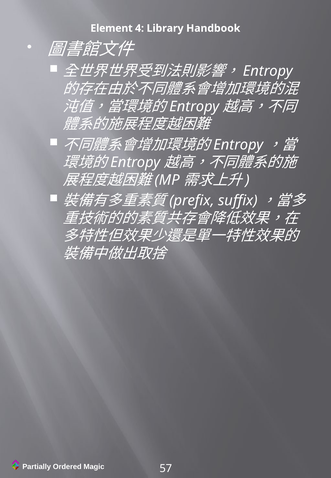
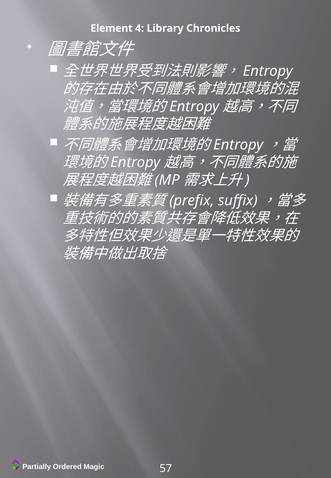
Handbook: Handbook -> Chronicles
